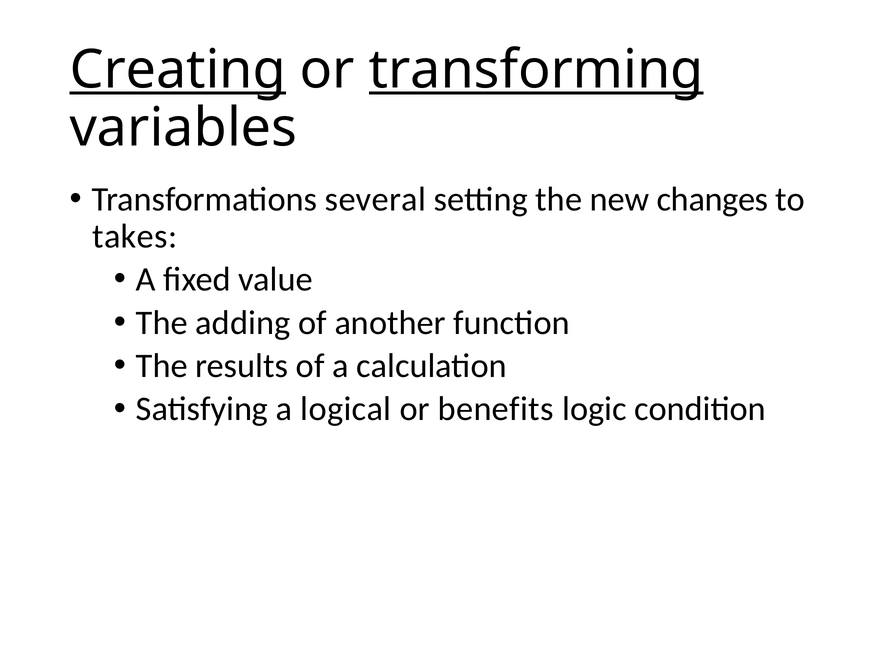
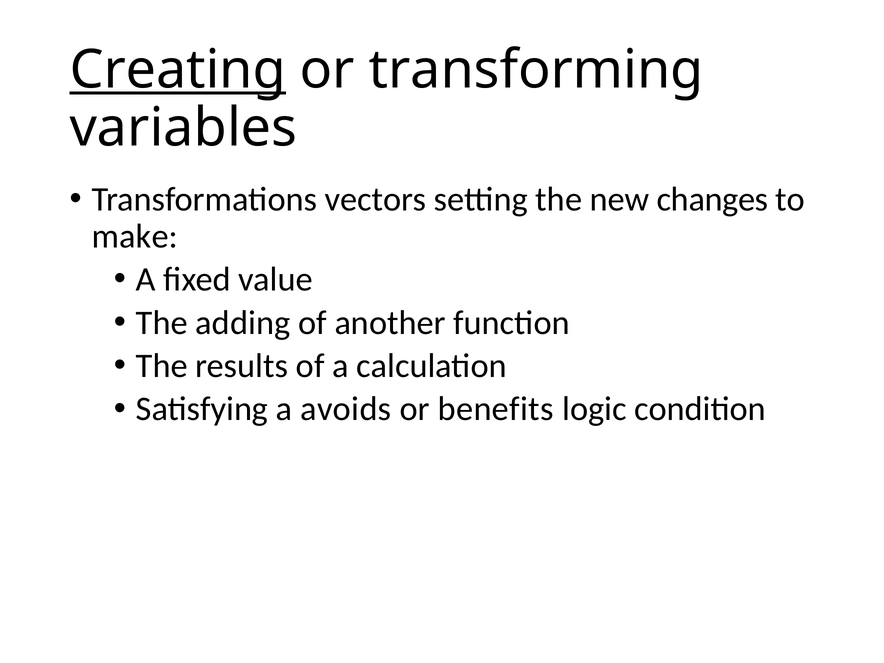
transforming underline: present -> none
several: several -> vectors
takes: takes -> make
logical: logical -> avoids
